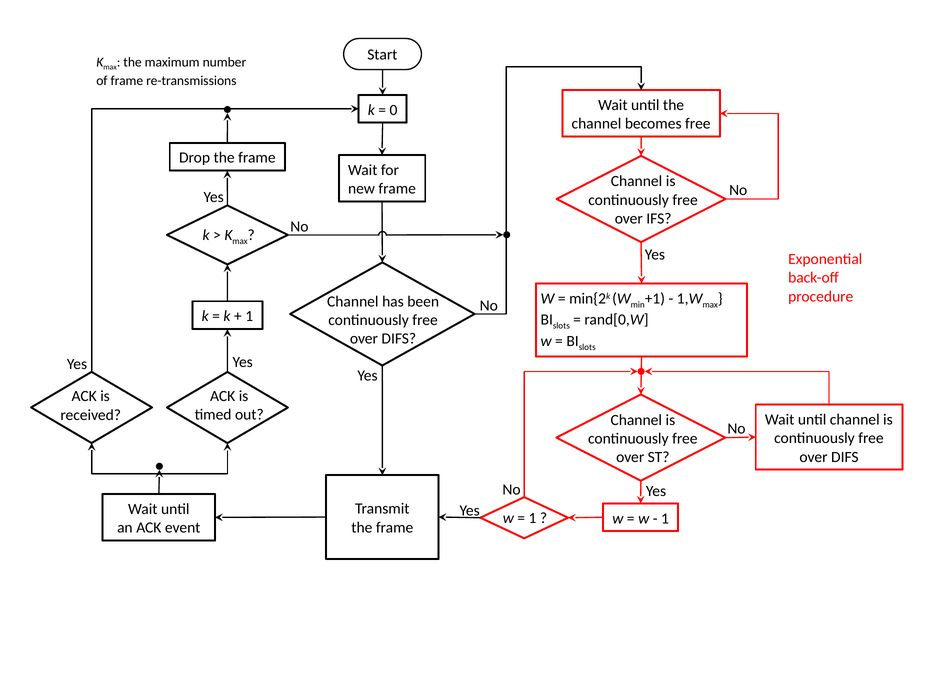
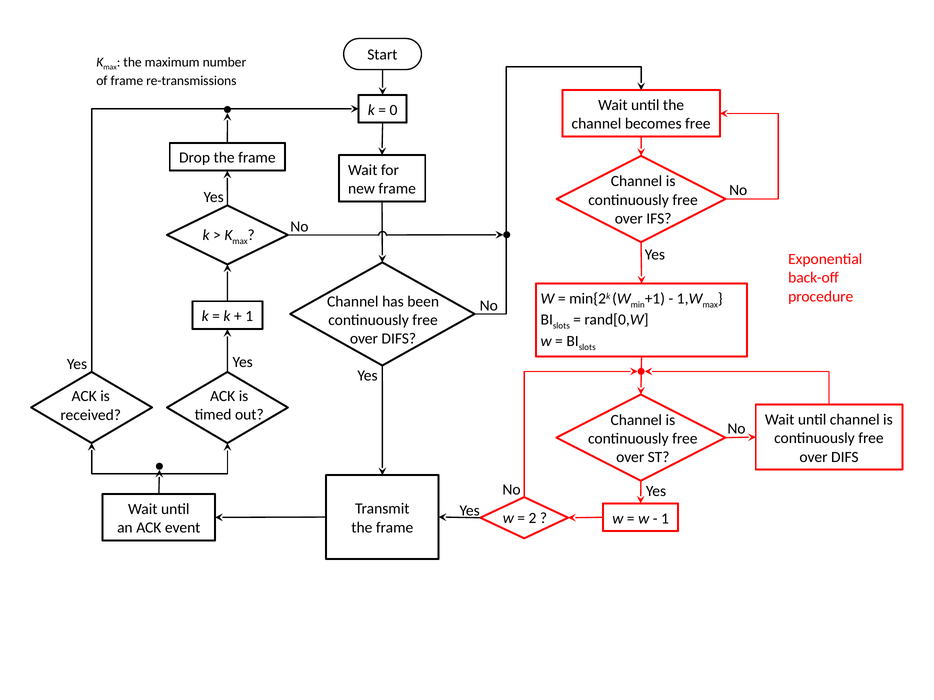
1 at (533, 518): 1 -> 2
